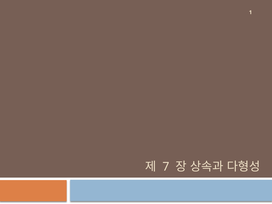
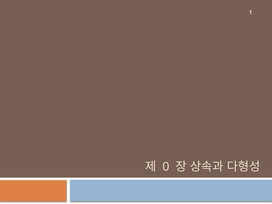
7: 7 -> 0
